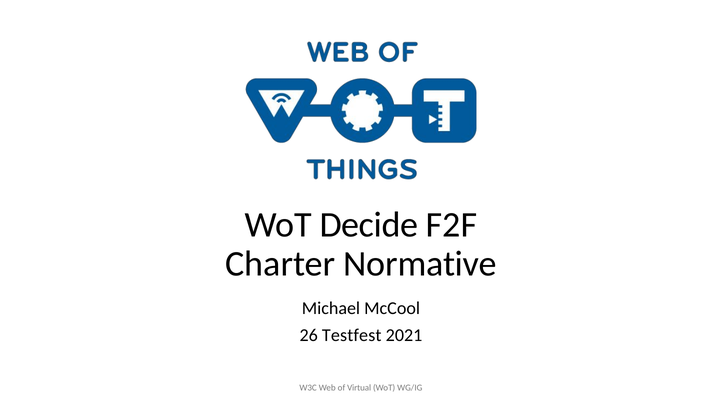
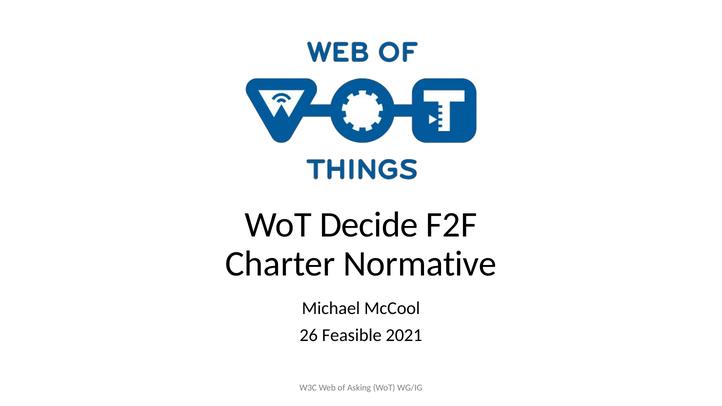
Testfest: Testfest -> Feasible
Virtual: Virtual -> Asking
